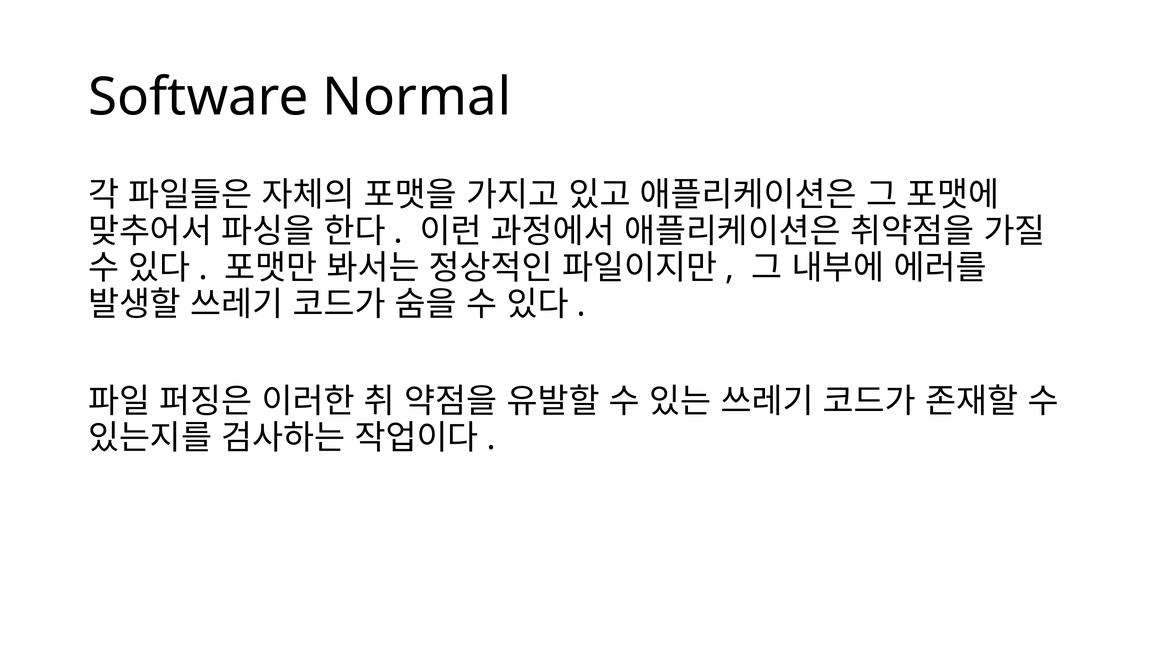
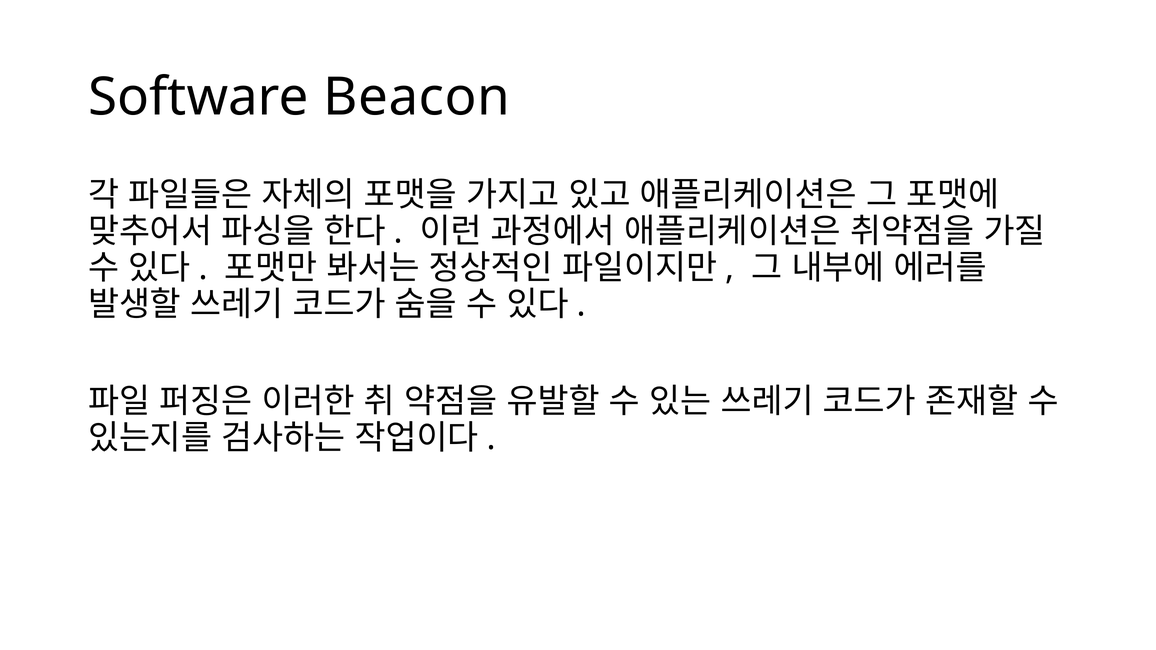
Normal: Normal -> Beacon
